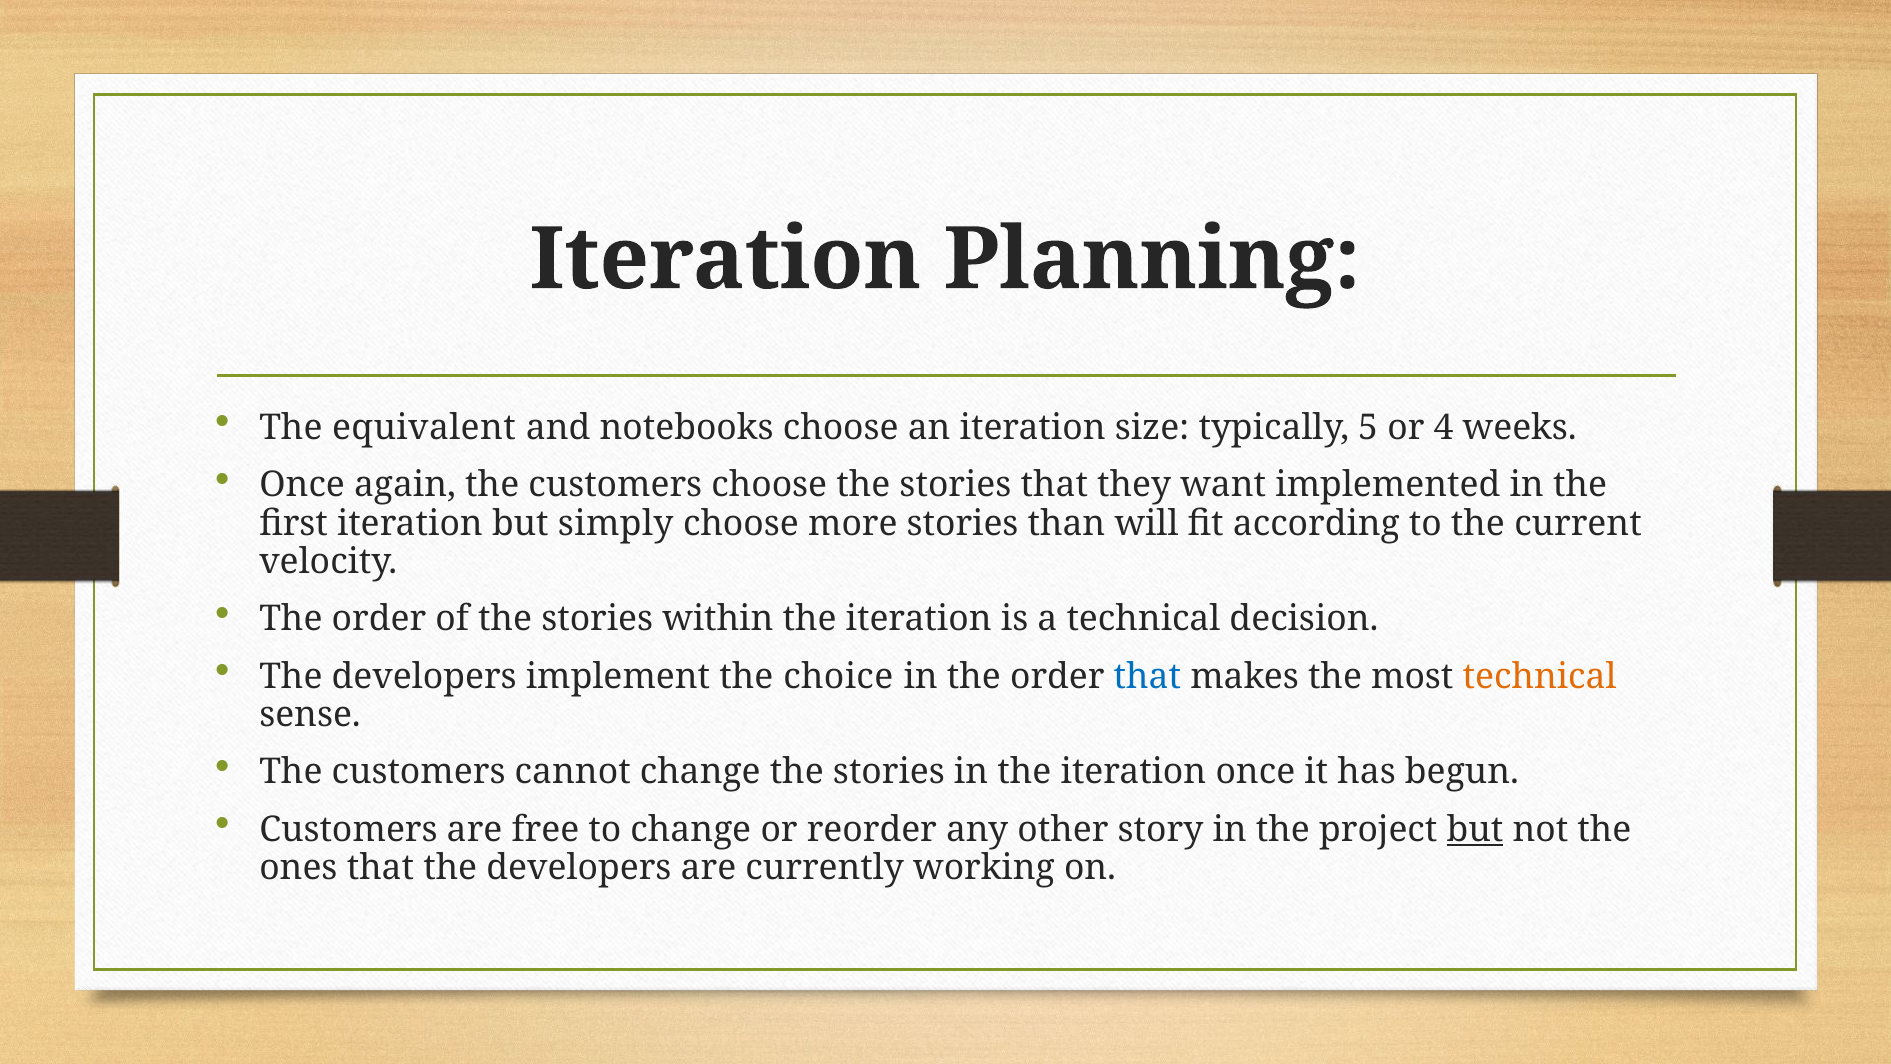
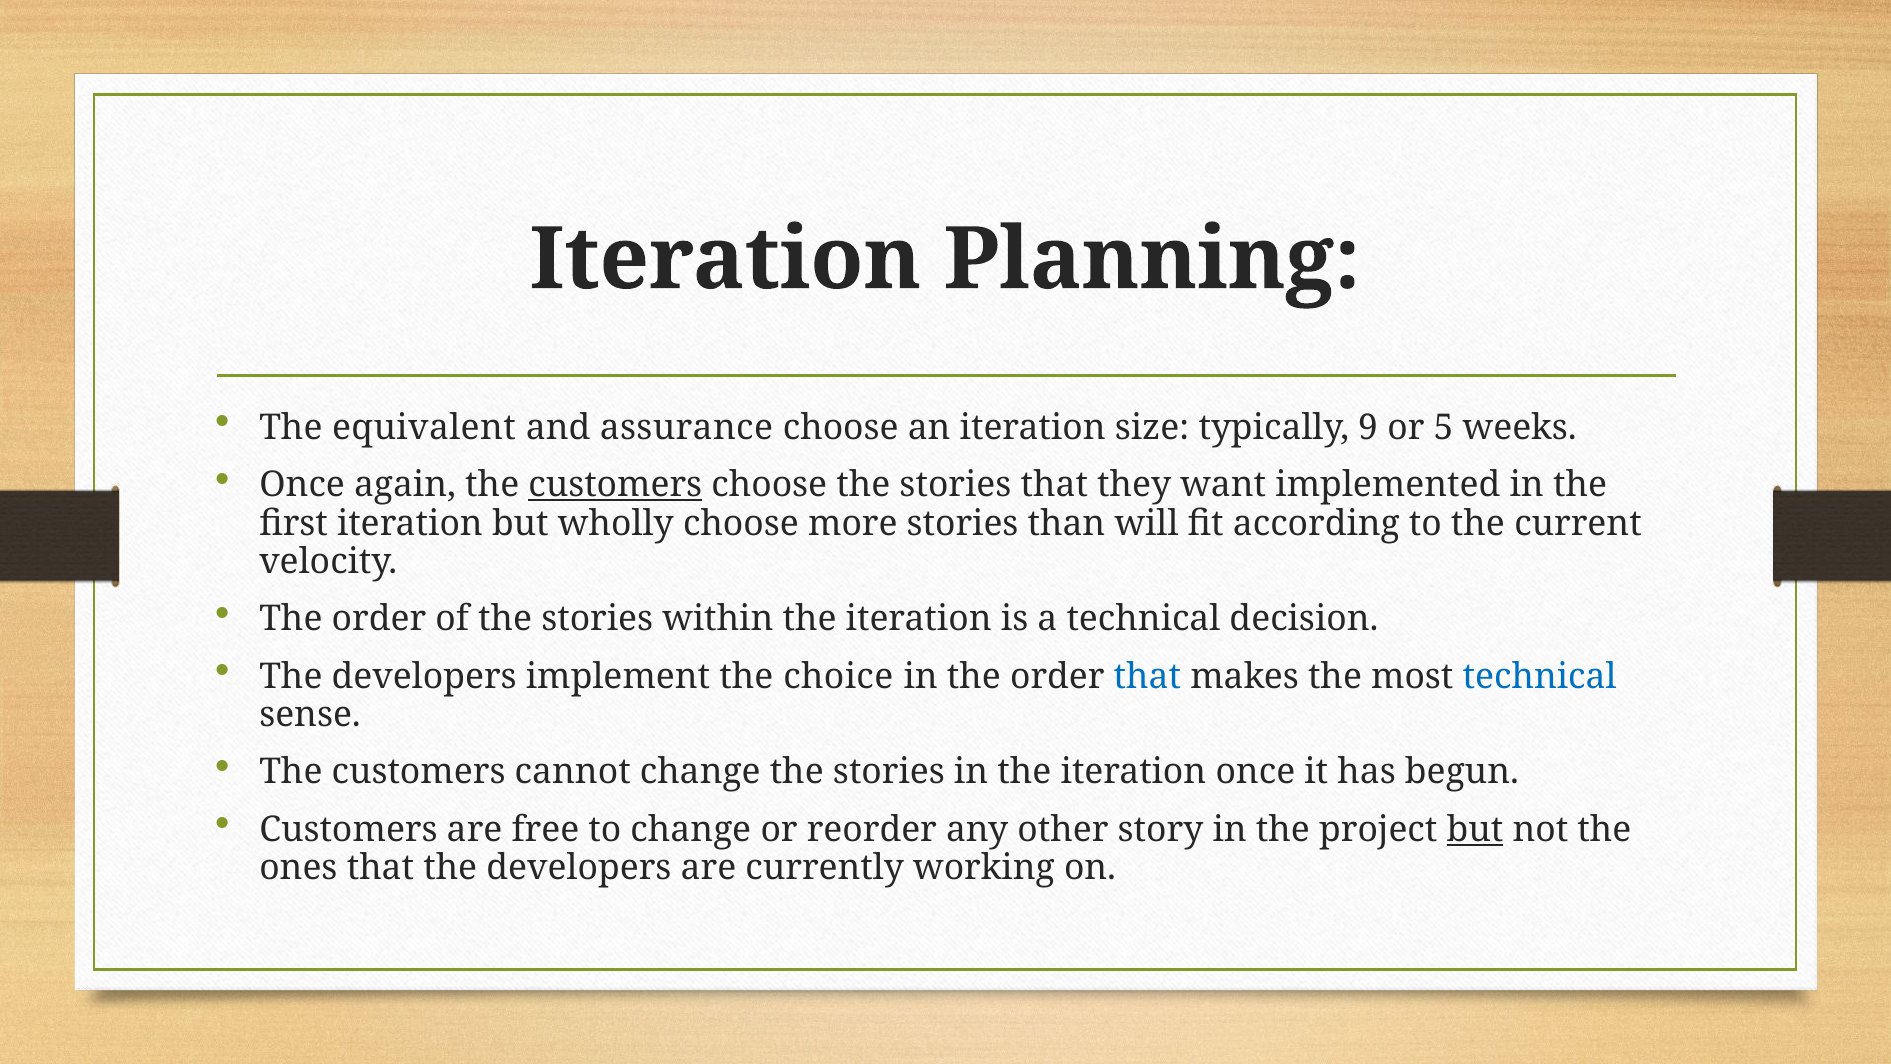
notebooks: notebooks -> assurance
5: 5 -> 9
4: 4 -> 5
customers at (615, 485) underline: none -> present
simply: simply -> wholly
technical at (1540, 676) colour: orange -> blue
